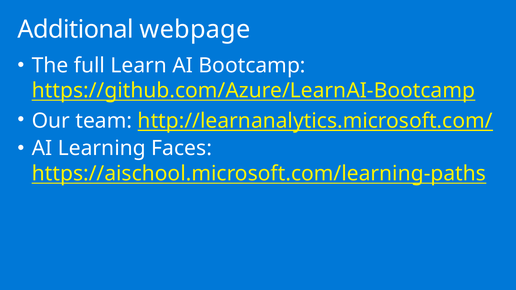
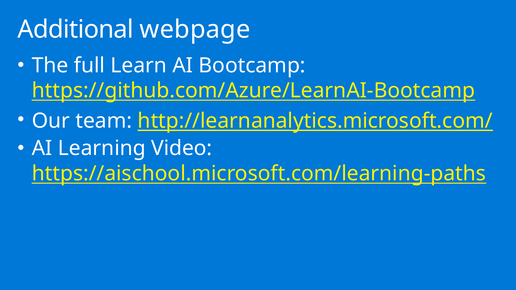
Faces: Faces -> Video
